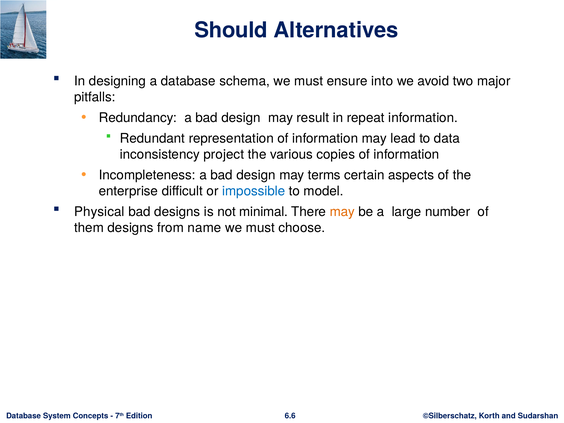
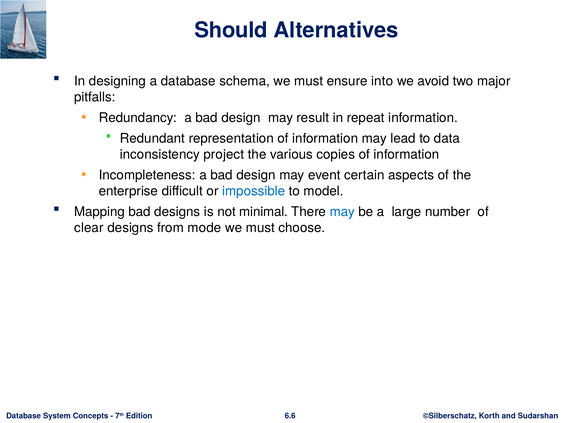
terms: terms -> event
Physical: Physical -> Mapping
may at (342, 212) colour: orange -> blue
them: them -> clear
name: name -> mode
